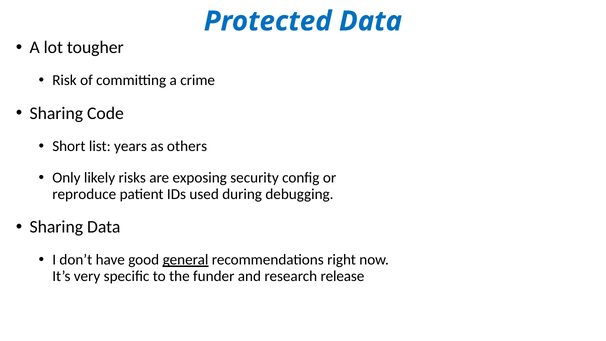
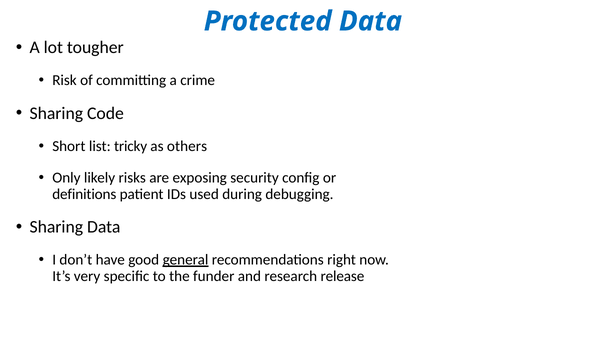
years: years -> tricky
reproduce: reproduce -> definitions
